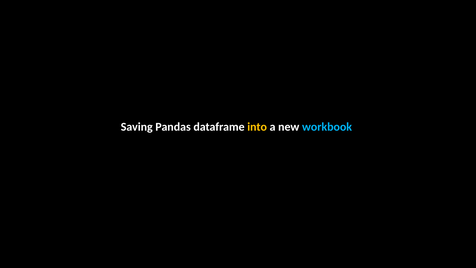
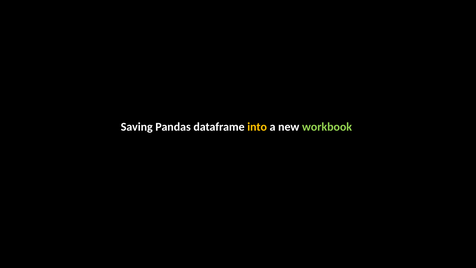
workbook colour: light blue -> light green
